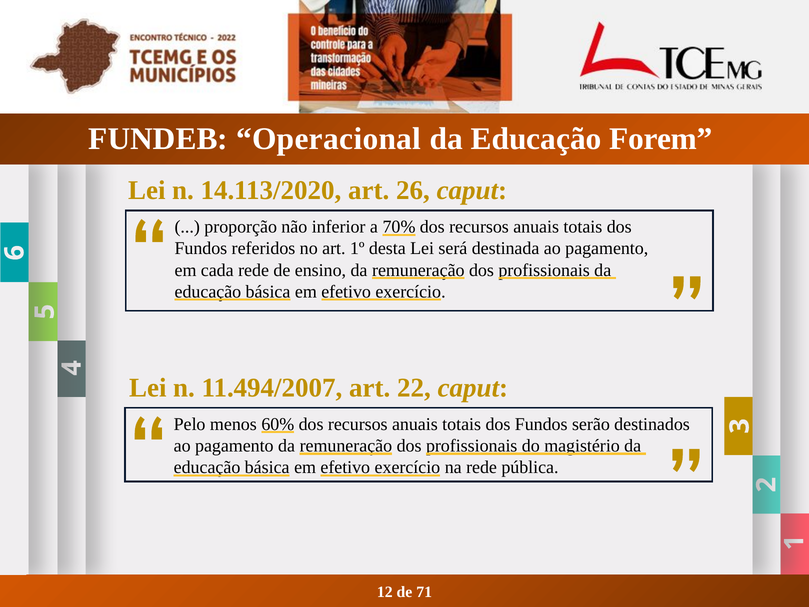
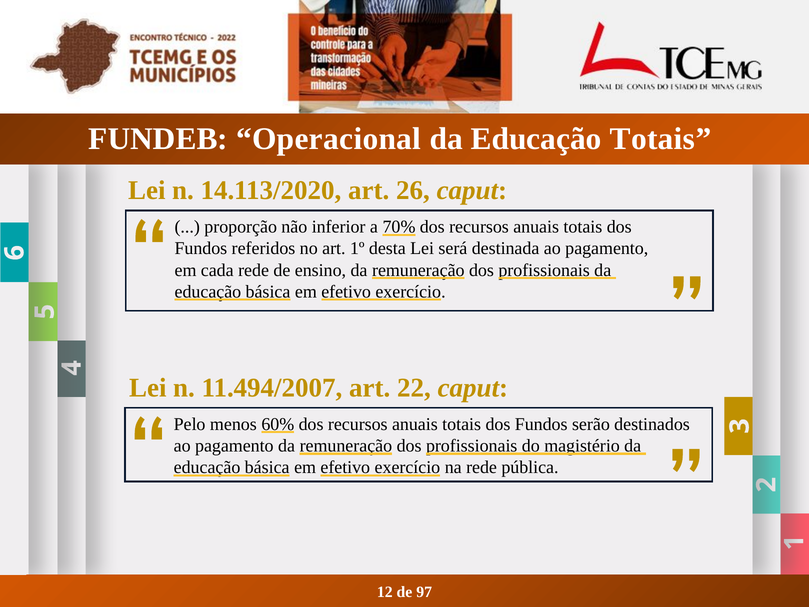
Educação Forem: Forem -> Totais
71: 71 -> 97
